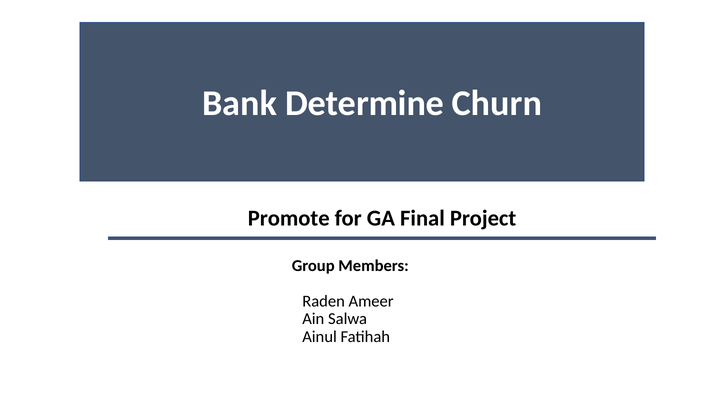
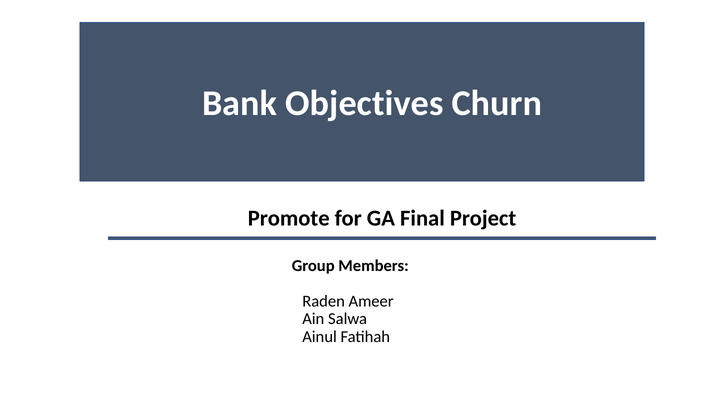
Determine: Determine -> Objectives
